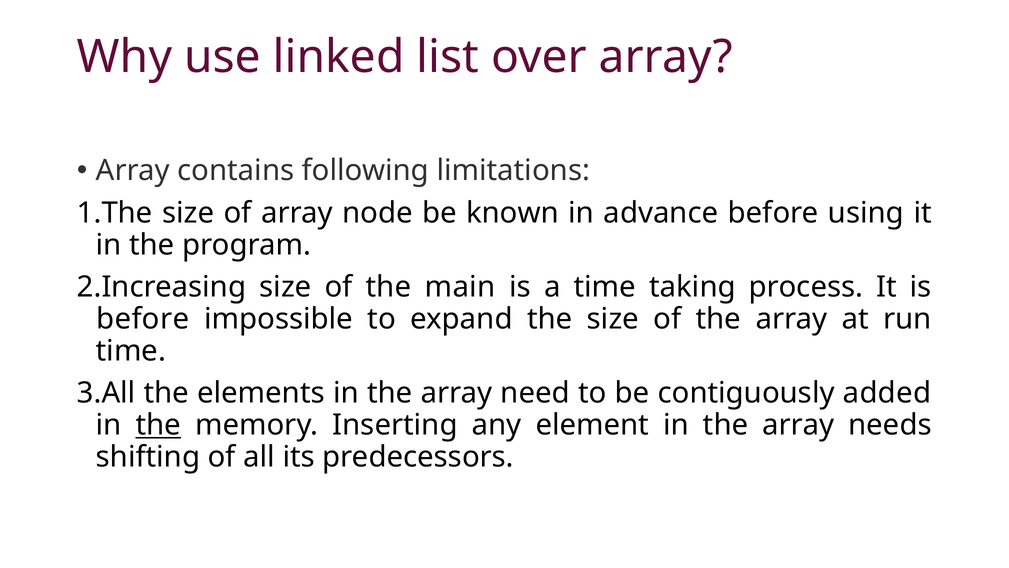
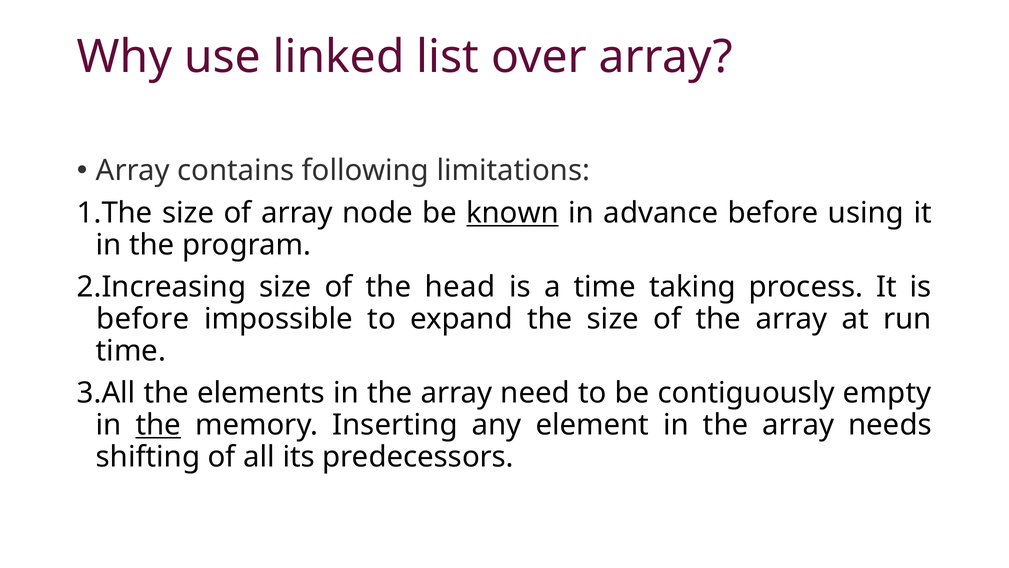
known underline: none -> present
main: main -> head
added: added -> empty
